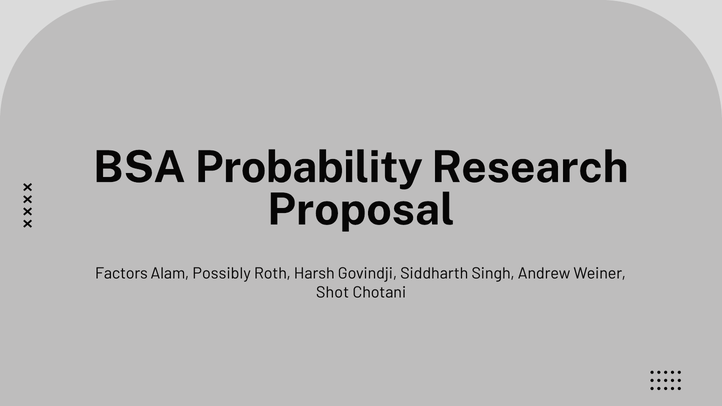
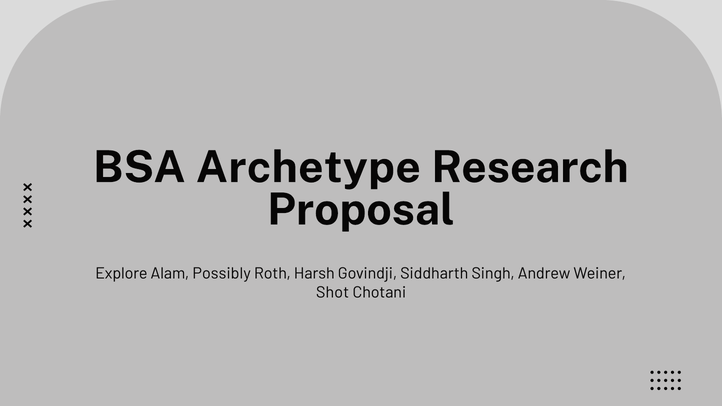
Probability: Probability -> Archetype
Factors: Factors -> Explore
